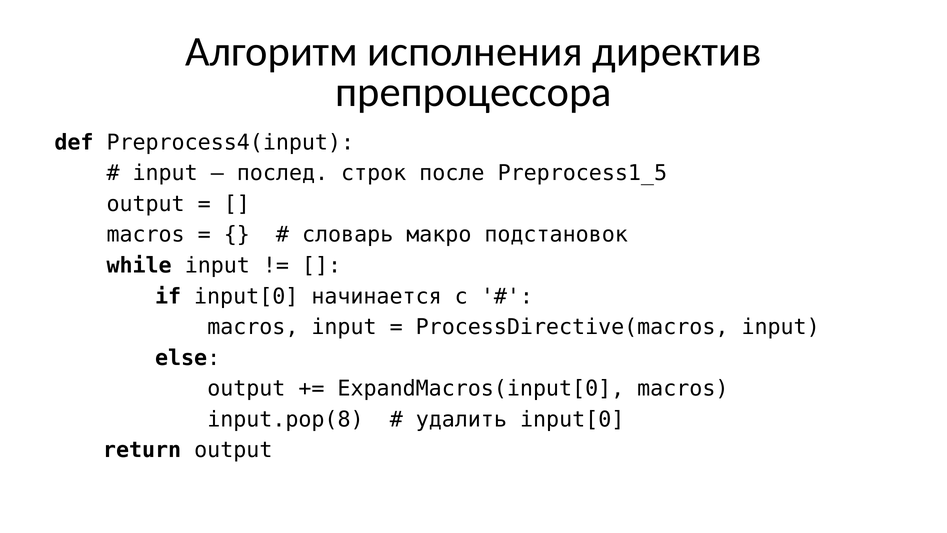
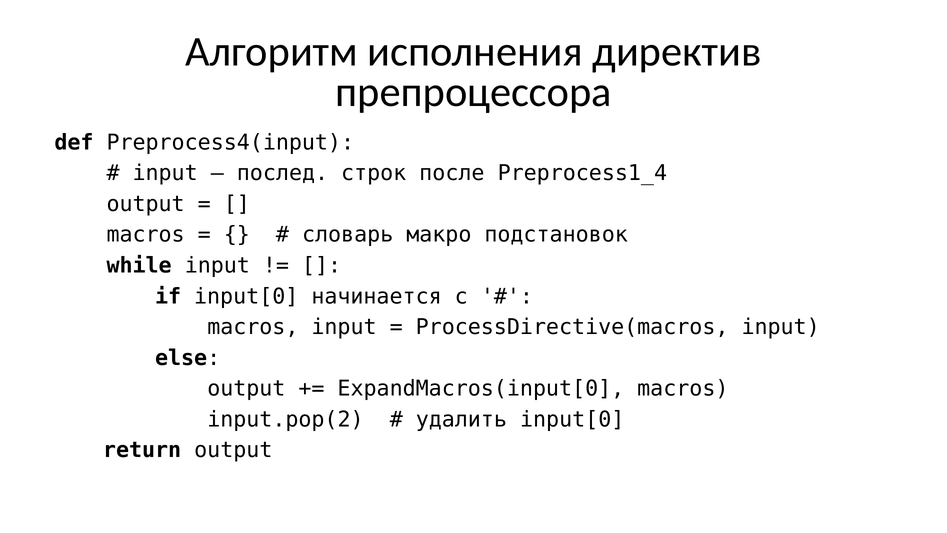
Preprocess1_5: Preprocess1_5 -> Preprocess1_4
input.pop(8: input.pop(8 -> input.pop(2
